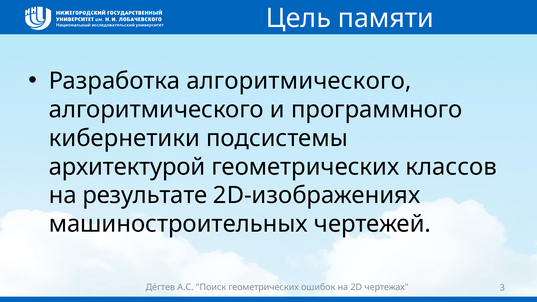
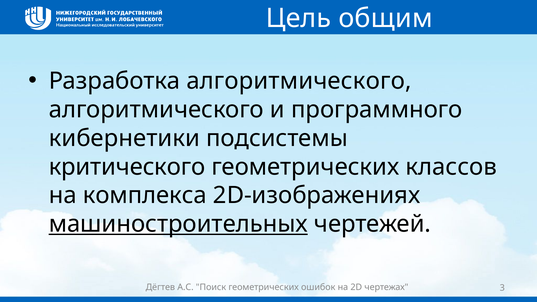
памяти: памяти -> общим
архитектурой: архитектурой -> критического
результате: результате -> комплекса
машиностроительных underline: none -> present
